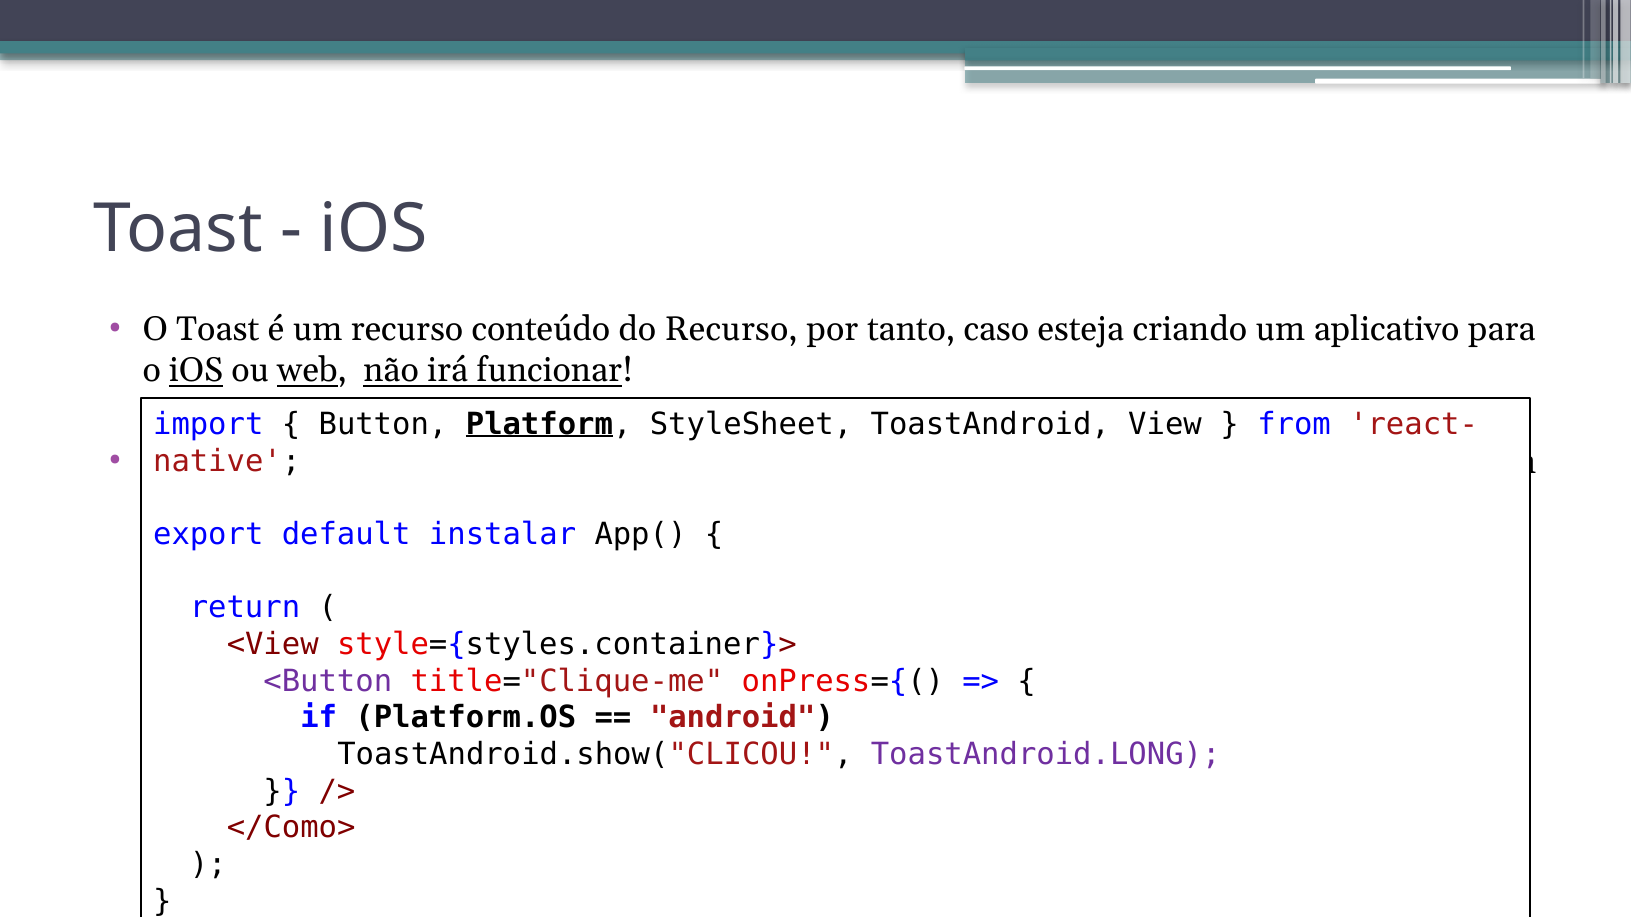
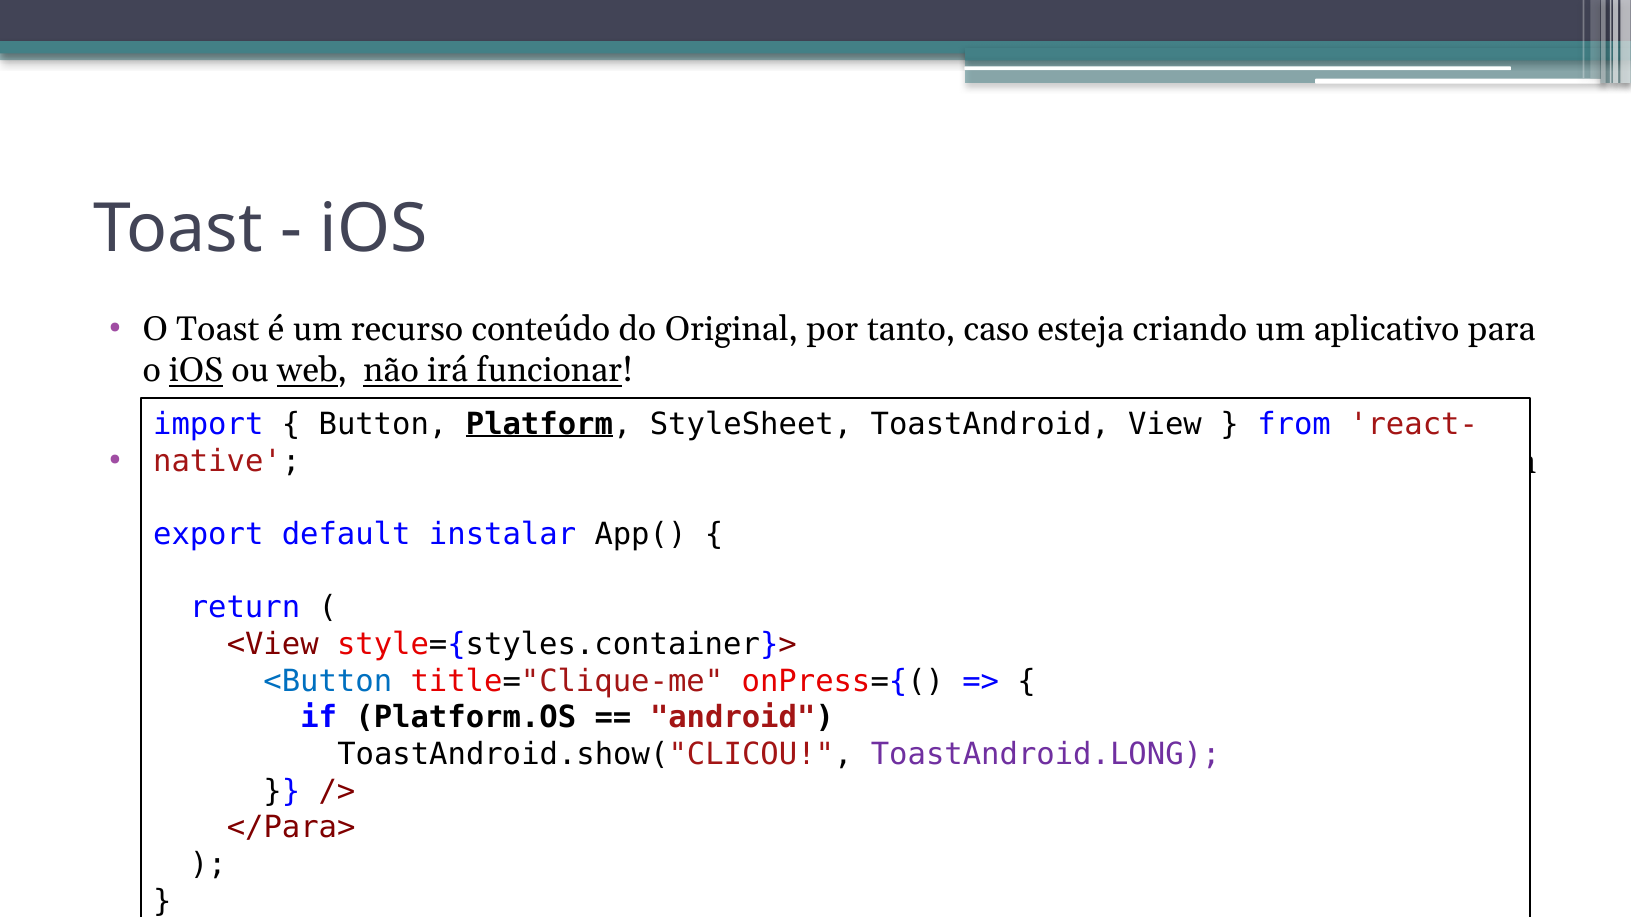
do Recurso: Recurso -> Original
<Button colour: purple -> blue
</Como>: </Como> -> </Para>
